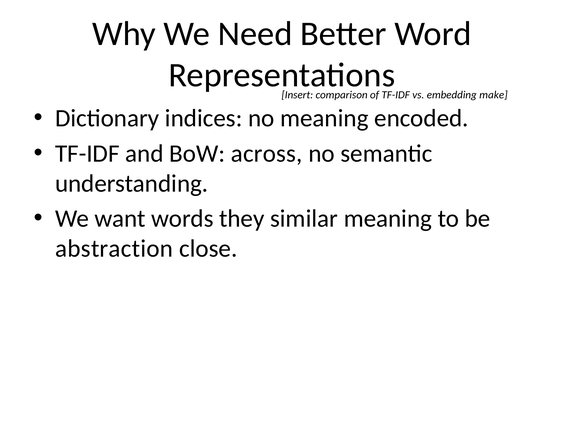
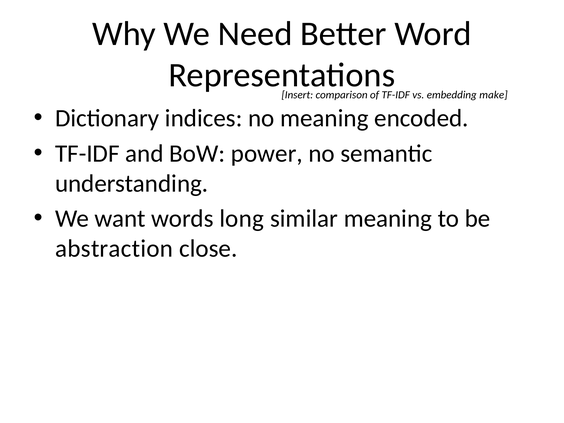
across: across -> power
they: they -> long
